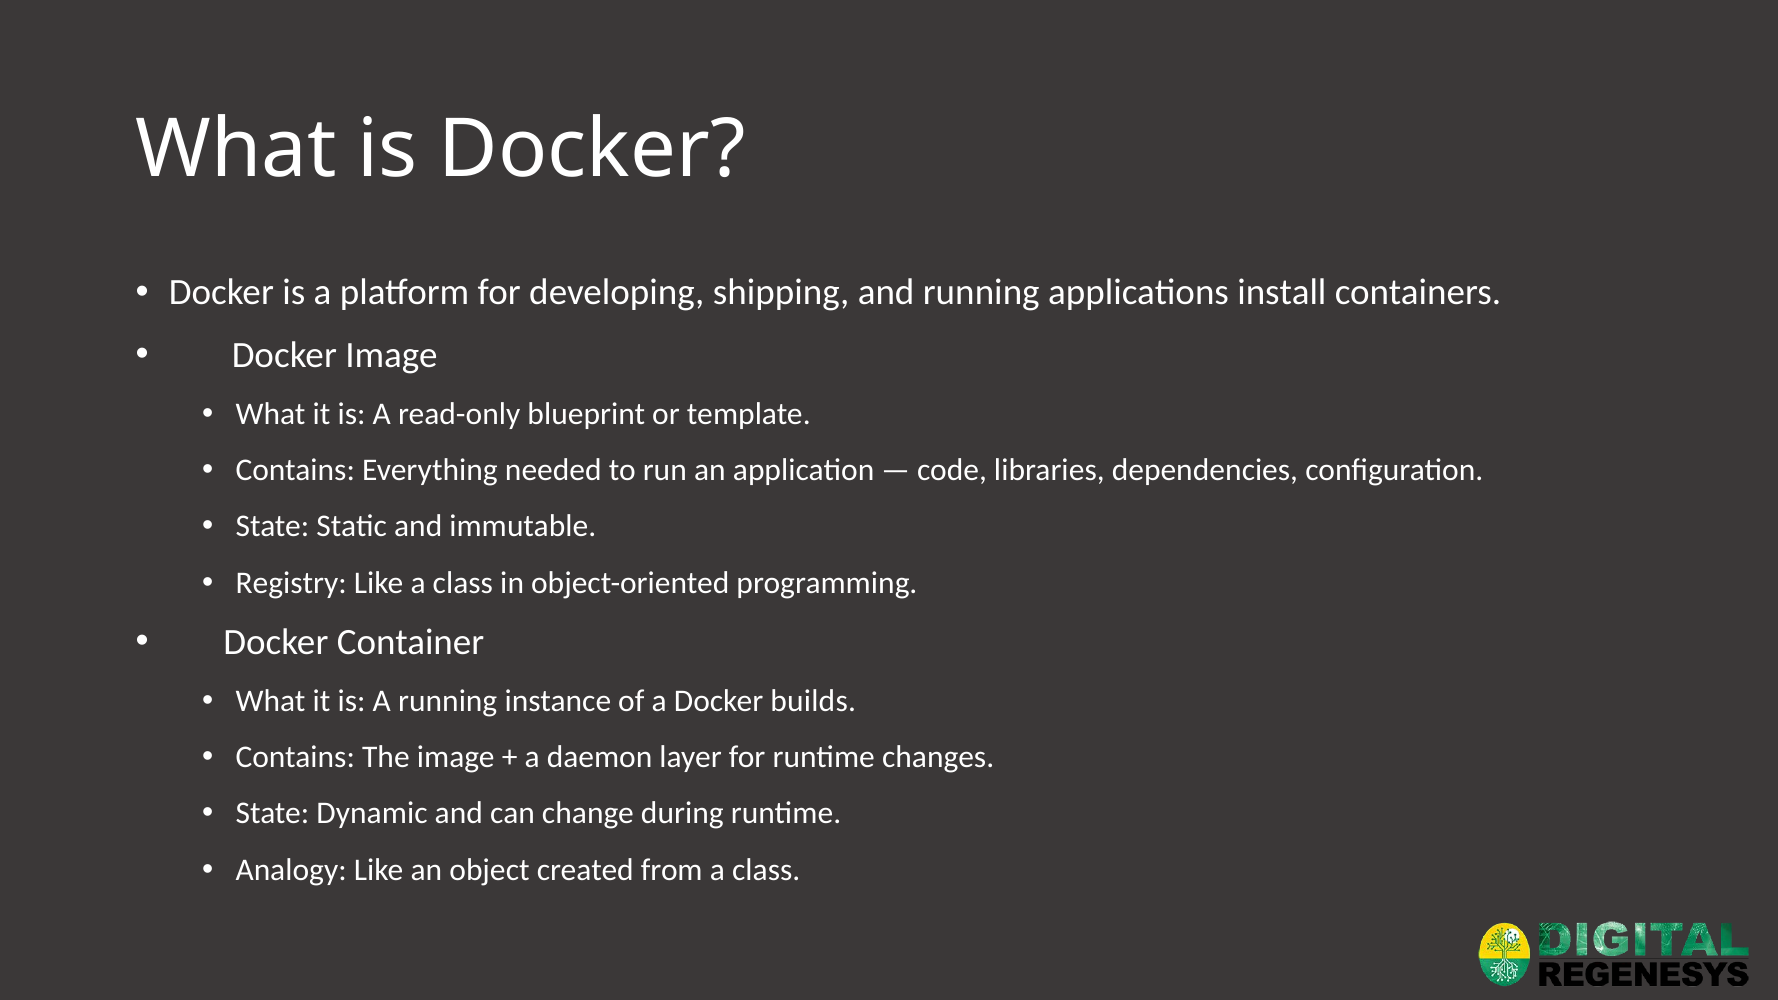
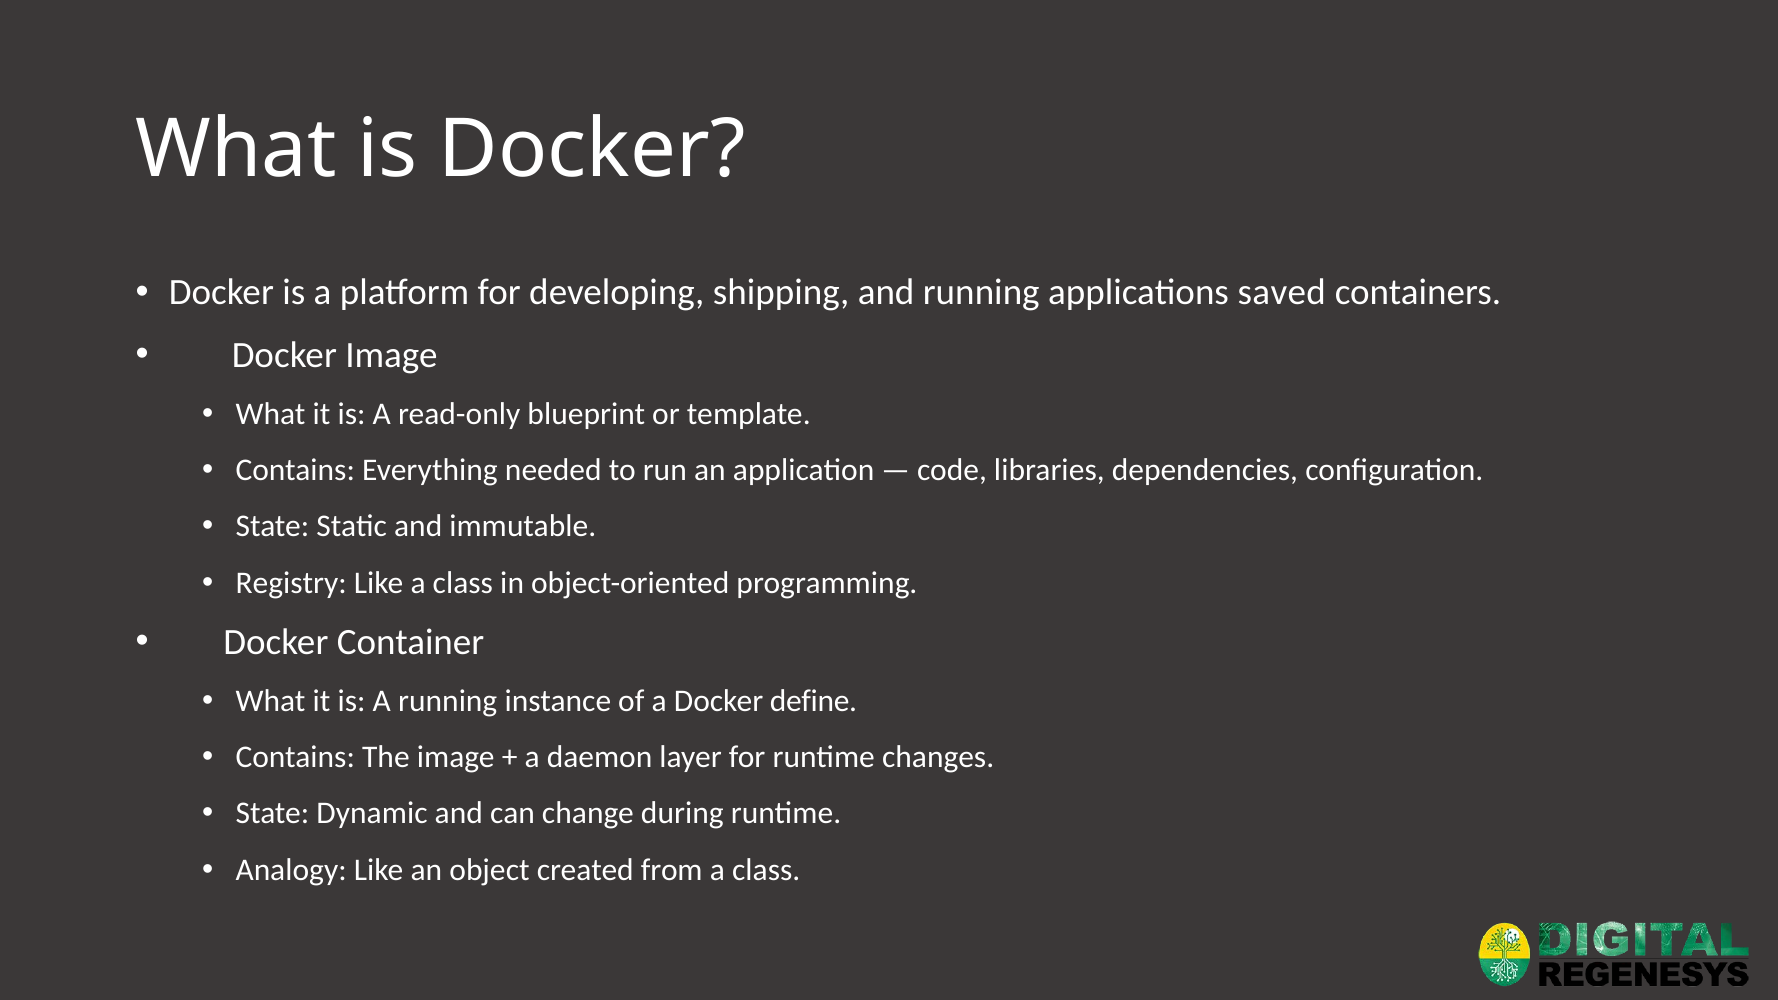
install: install -> saved
builds: builds -> define
